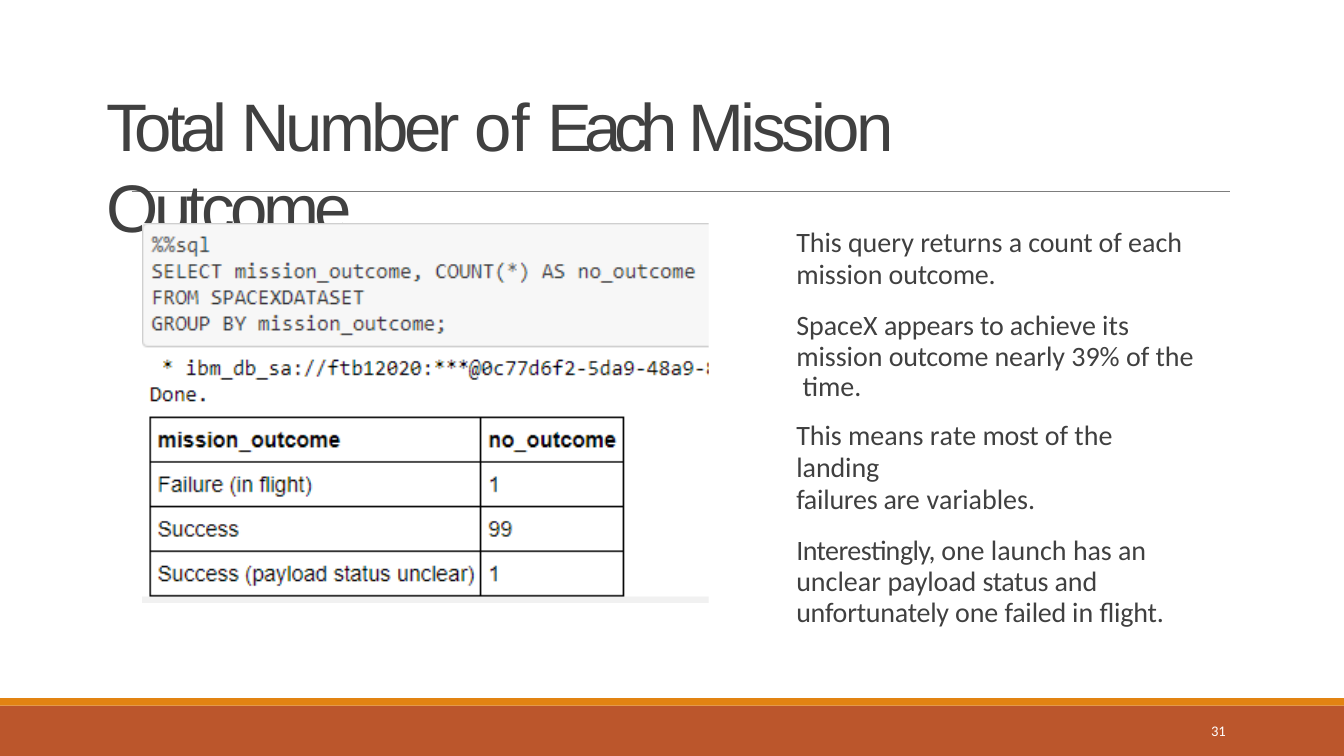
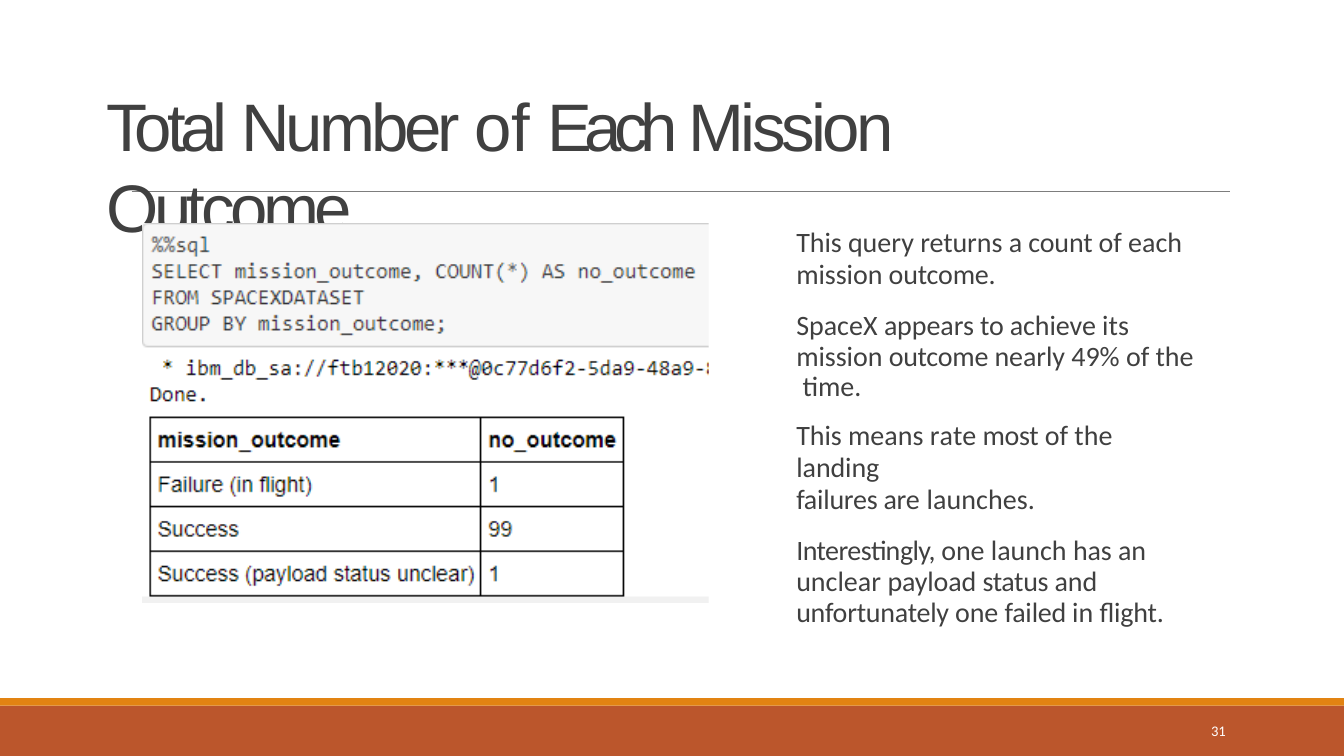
39%: 39% -> 49%
variables: variables -> launches
